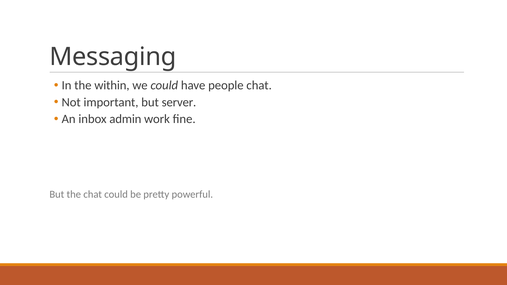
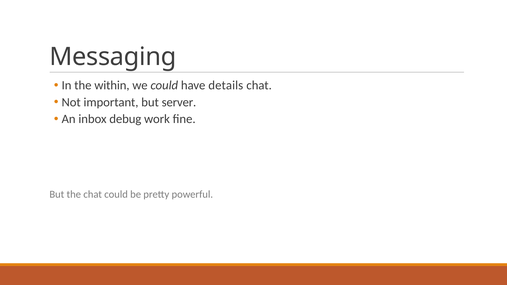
people: people -> details
admin: admin -> debug
